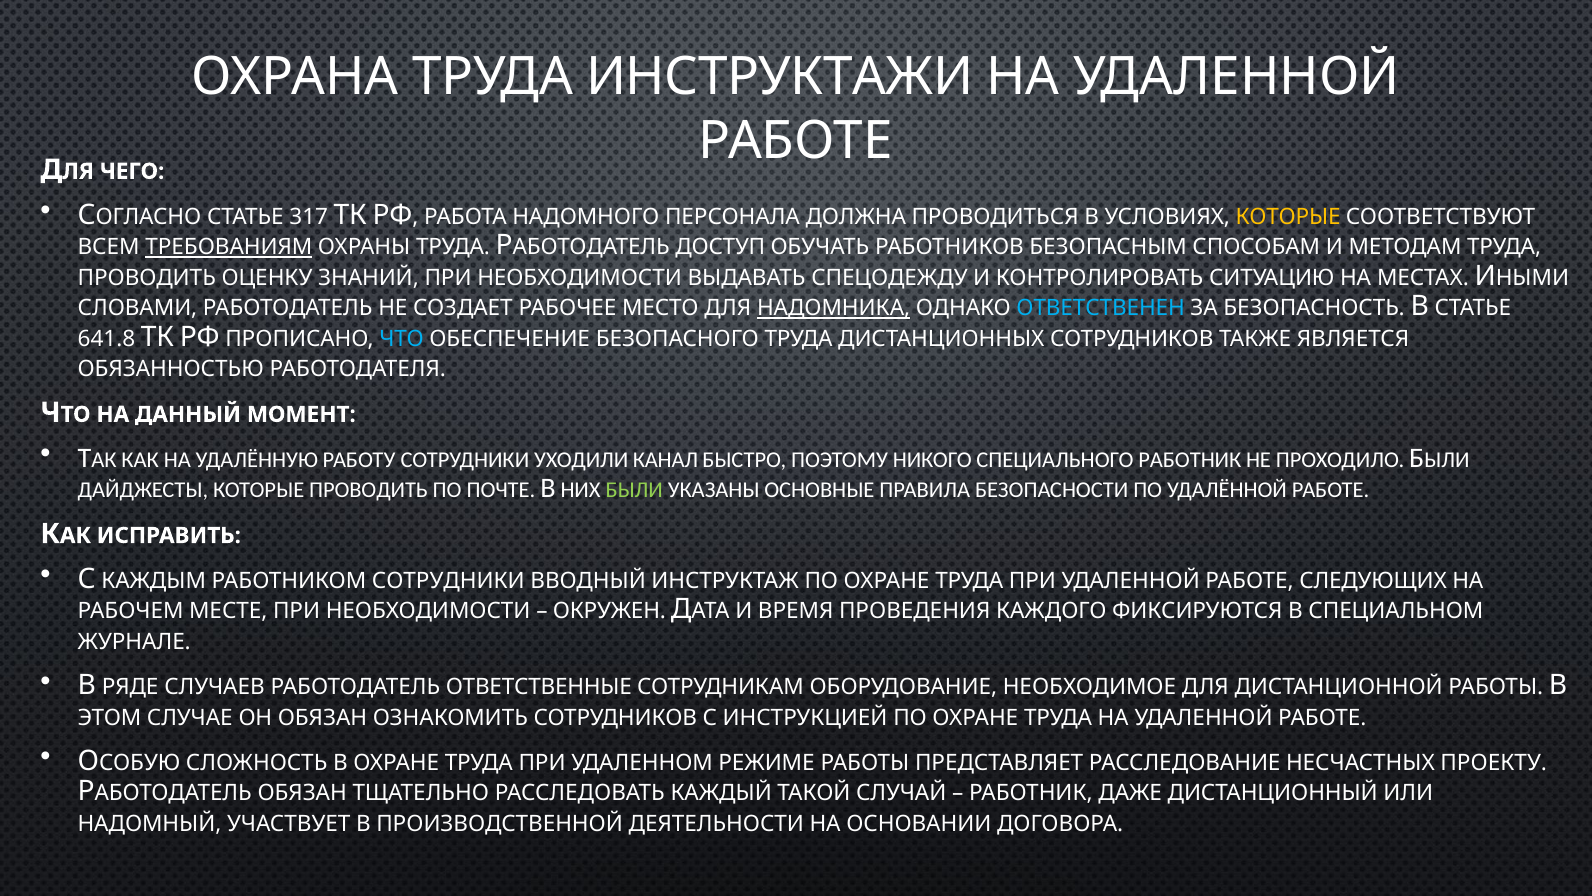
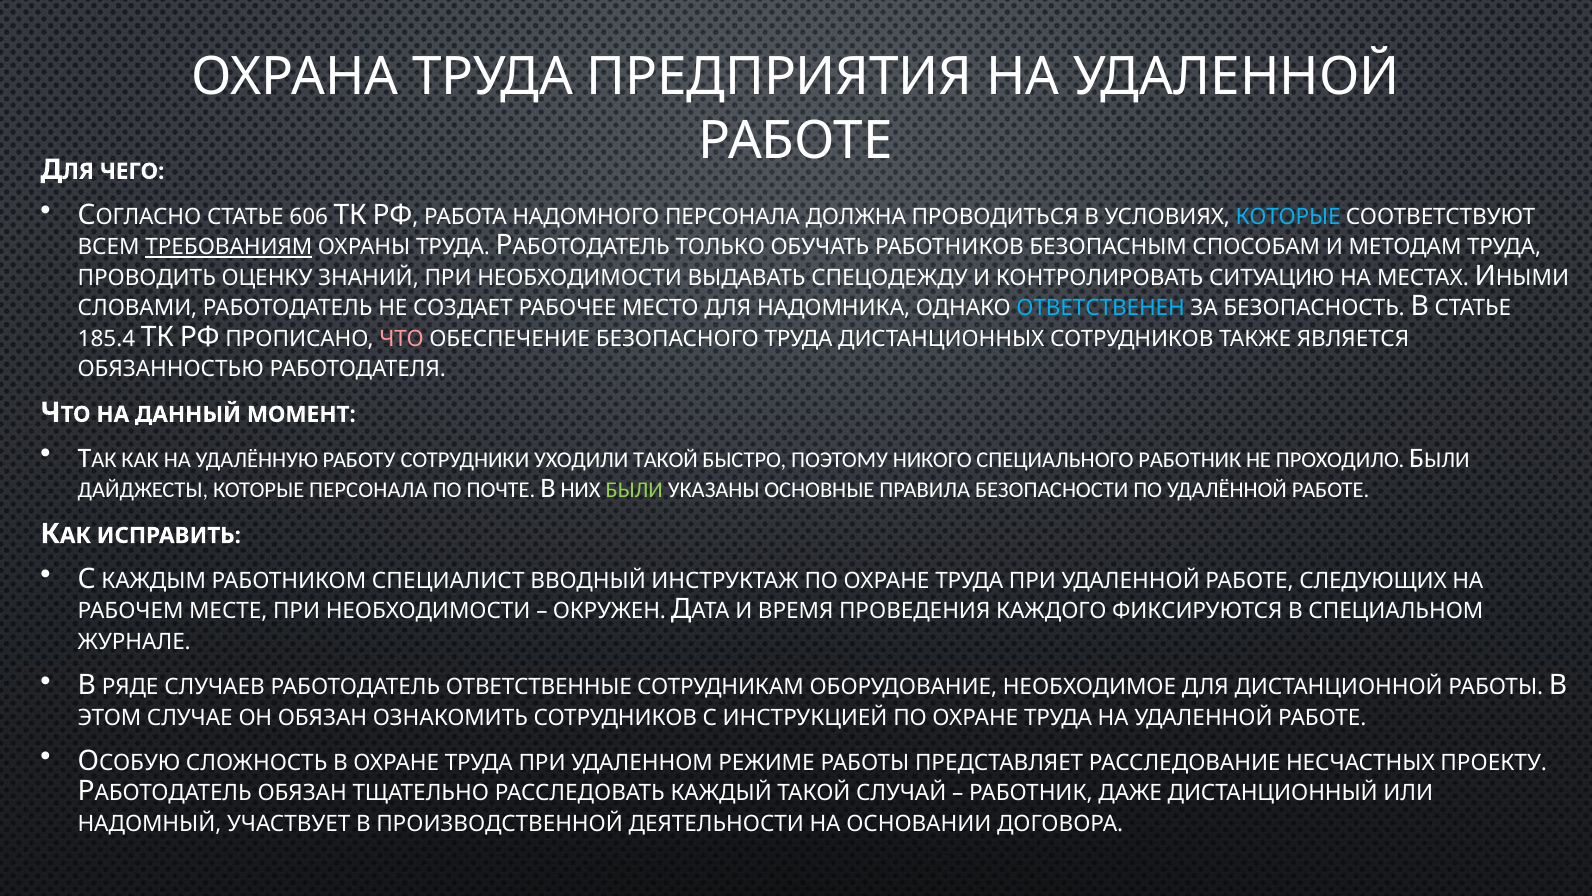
ИНСТРУКТАЖИ: ИНСТРУКТАЖИ -> ПРЕДПРИЯТИЯ
317: 317 -> 606
КОТОРЫЕ at (1288, 217) colour: yellow -> light blue
ДОСТУП: ДОСТУП -> ТОЛЬКО
НАДОМНИКА underline: present -> none
641.8: 641.8 -> 185.4
ЧТО at (402, 338) colour: light blue -> pink
УХОДИЛИ КАНАЛ: КАНАЛ -> ТАКОЙ
КОТОРЫЕ ПРОВОДИТЬ: ПРОВОДИТЬ -> ПЕРСОНАЛА
РАБОТНИКОМ СОТРУДНИКИ: СОТРУДНИКИ -> СПЕЦИАЛИСТ
